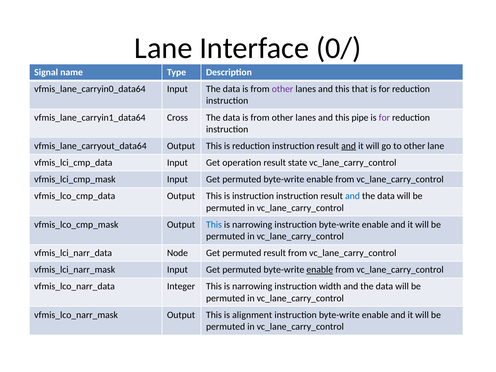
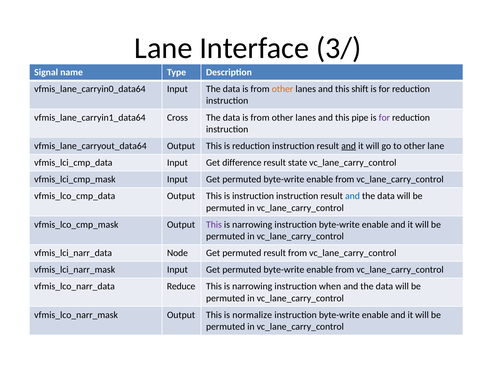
0/: 0/ -> 3/
other at (283, 89) colour: purple -> orange
that: that -> shift
operation: operation -> difference
This at (214, 225) colour: blue -> purple
enable at (320, 270) underline: present -> none
Integer: Integer -> Reduce
width: width -> when
alignment: alignment -> normalize
